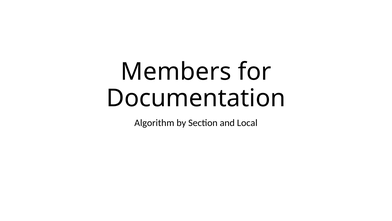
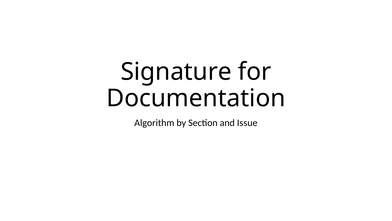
Members: Members -> Signature
Local: Local -> Issue
